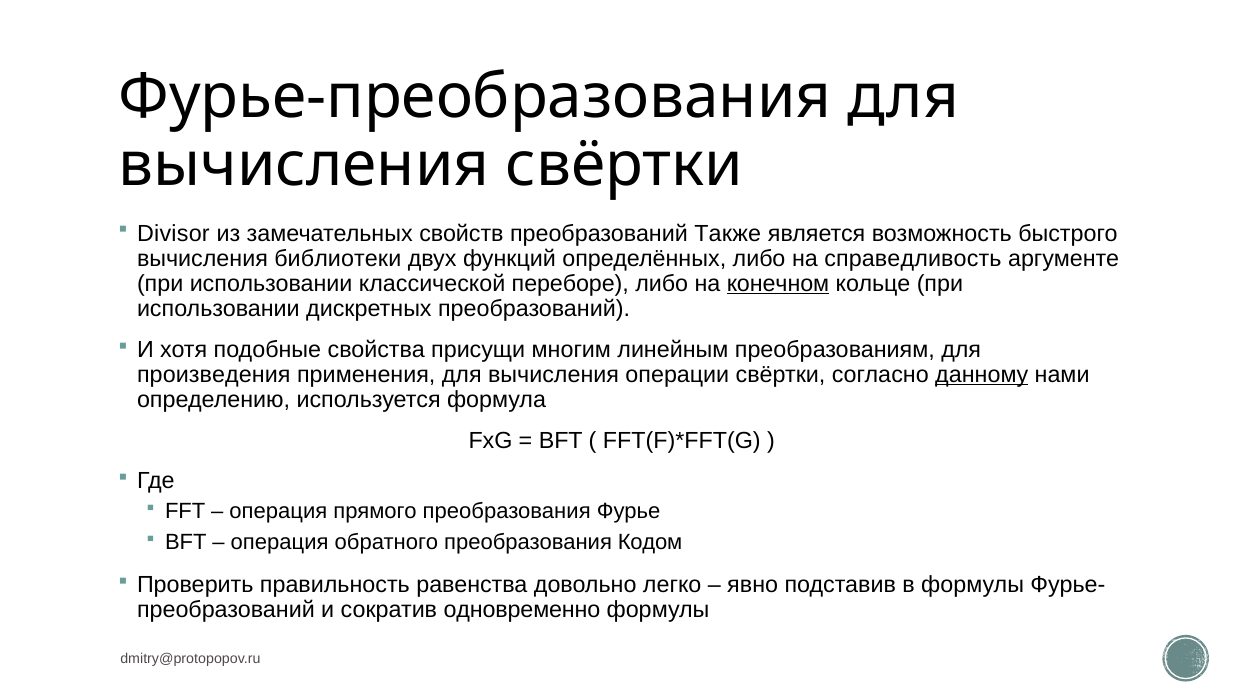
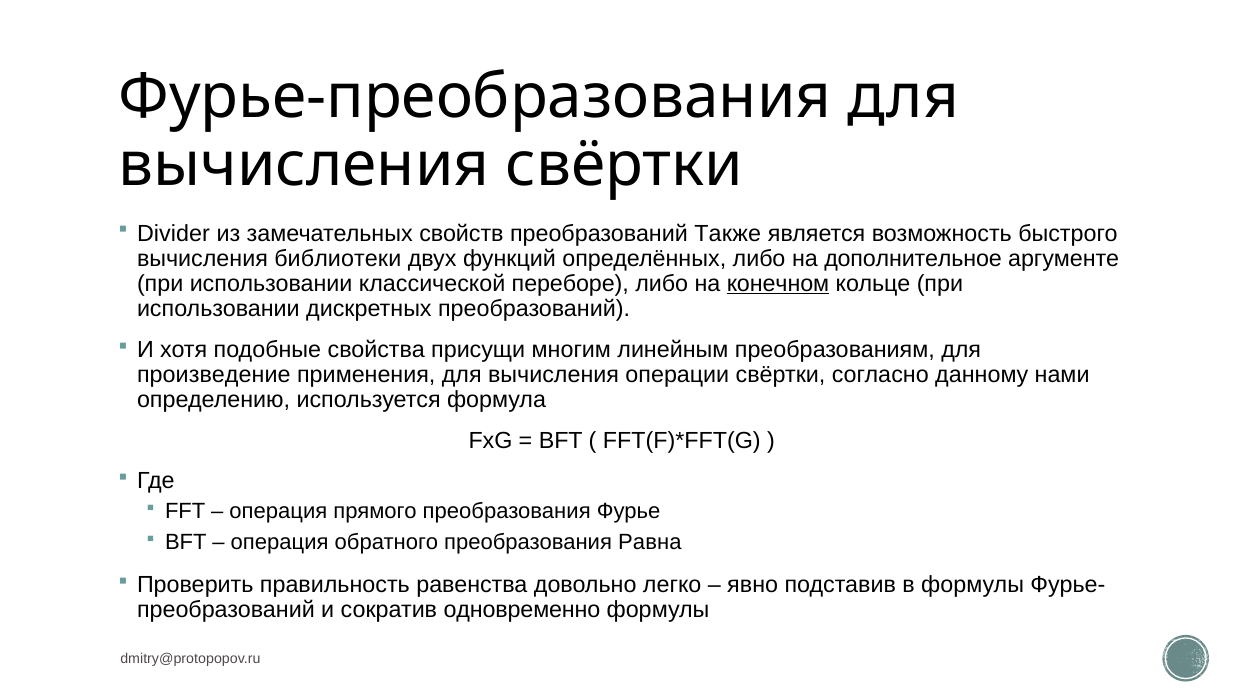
Divisor: Divisor -> Divider
справедливость: справедливость -> дополнительное
произведения: произведения -> произведение
данному underline: present -> none
Кодом: Кодом -> Равна
